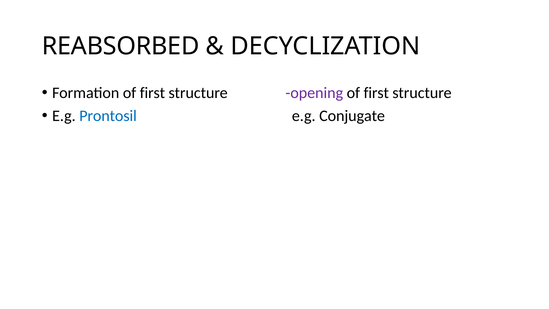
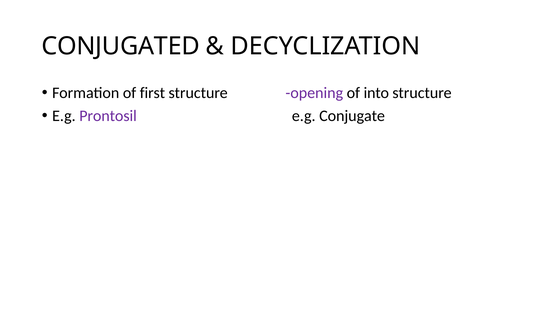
REABSORBED: REABSORBED -> CONJUGATED
first at (376, 93): first -> into
Prontosil colour: blue -> purple
